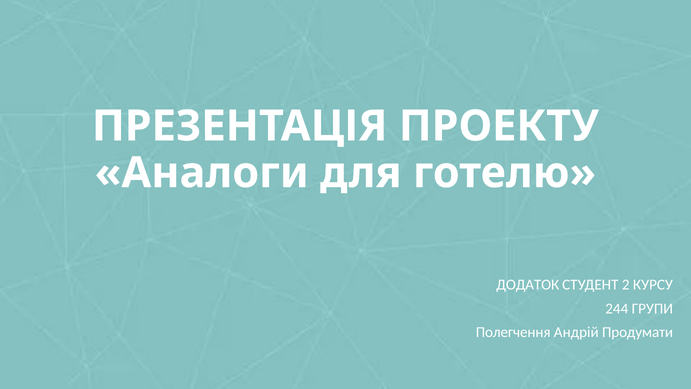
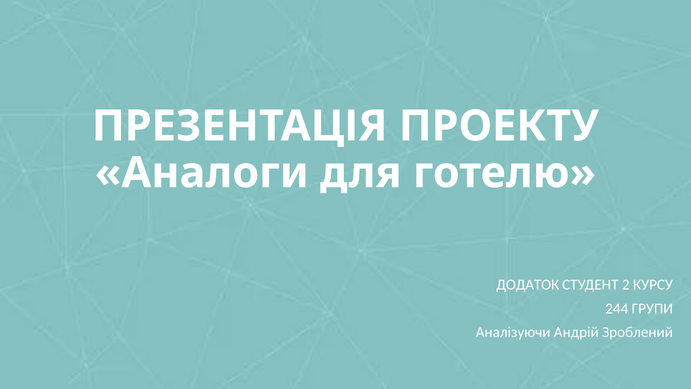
Полегчення: Полегчення -> Аналізуючи
Продумати: Продумати -> Зроблений
